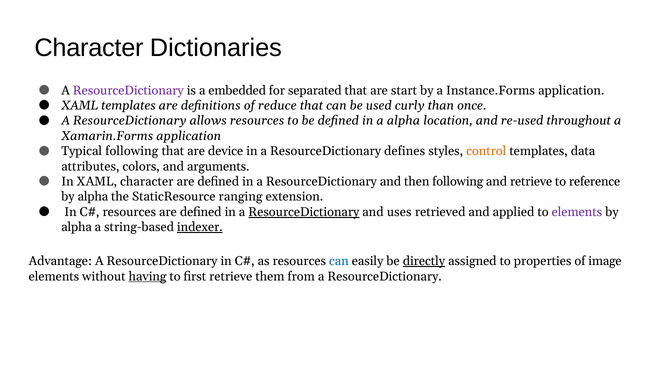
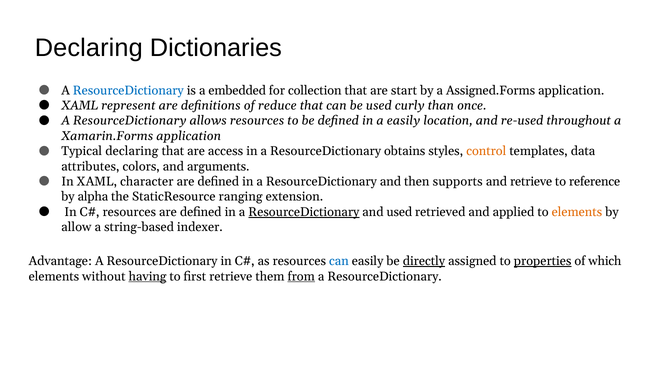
Character at (89, 48): Character -> Declaring
ResourceDictionary at (128, 90) colour: purple -> blue
separated: separated -> collection
Instance.Forms: Instance.Forms -> Assigned.Forms
XAML templates: templates -> represent
a alpha: alpha -> easily
Typical following: following -> declaring
device: device -> access
defines: defines -> obtains
then following: following -> supports
and uses: uses -> used
elements at (577, 212) colour: purple -> orange
alpha at (77, 227): alpha -> allow
indexer underline: present -> none
properties underline: none -> present
image: image -> which
from underline: none -> present
